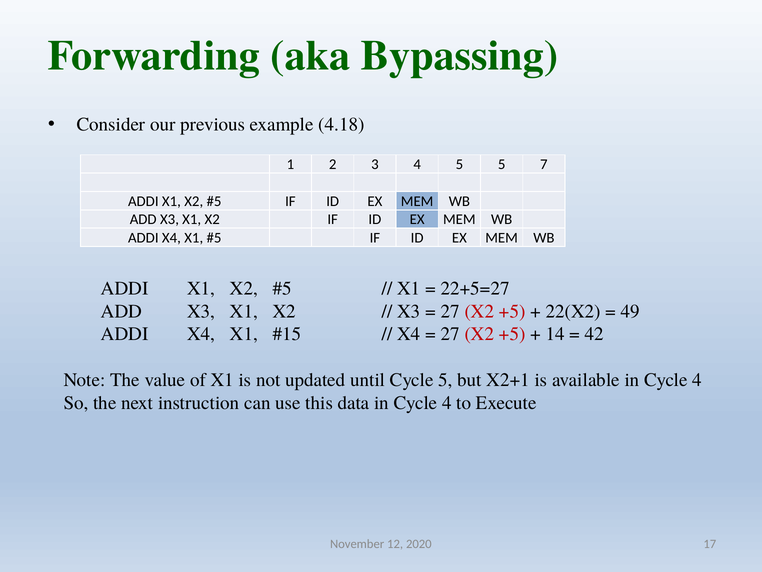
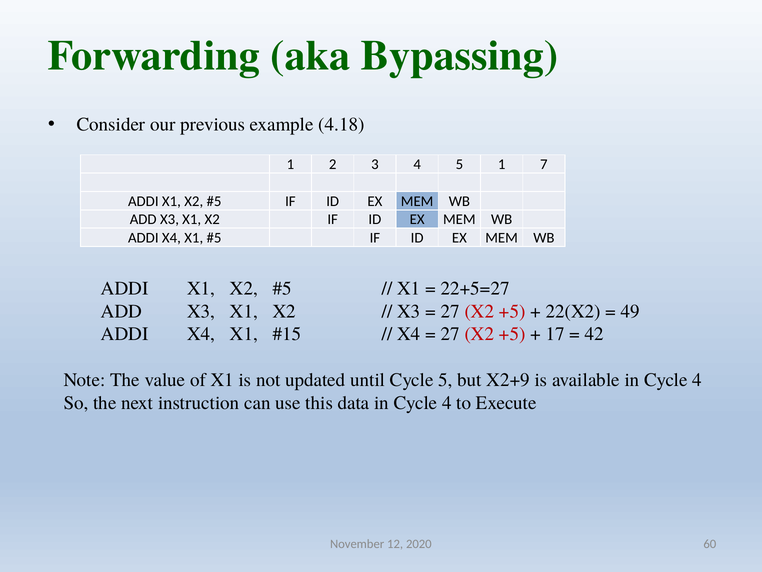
5 5: 5 -> 1
14: 14 -> 17
X2+1: X2+1 -> X2+9
17: 17 -> 60
